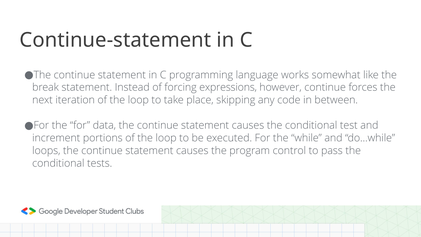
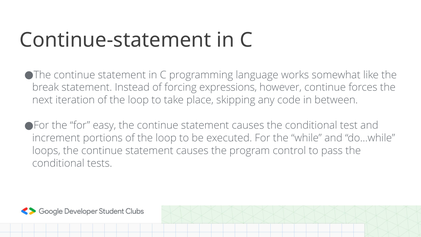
data: data -> easy
